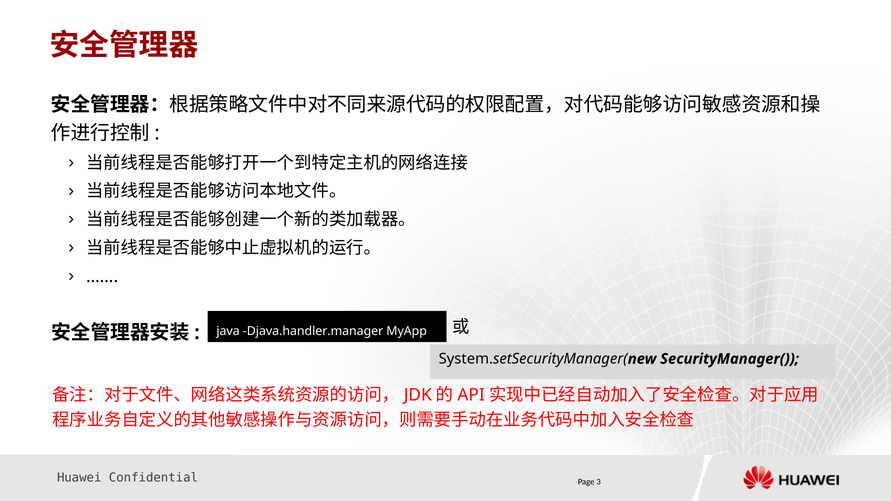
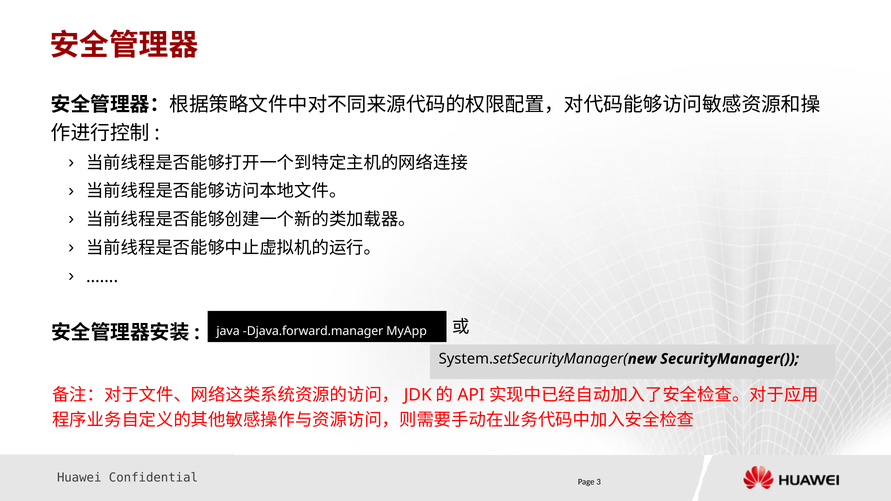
Djava.handler.manager: Djava.handler.manager -> Djava.forward.manager
